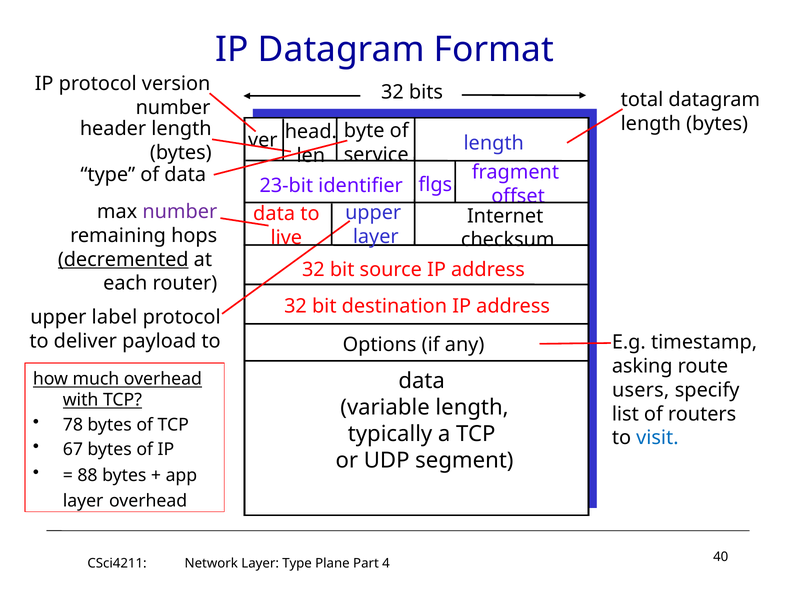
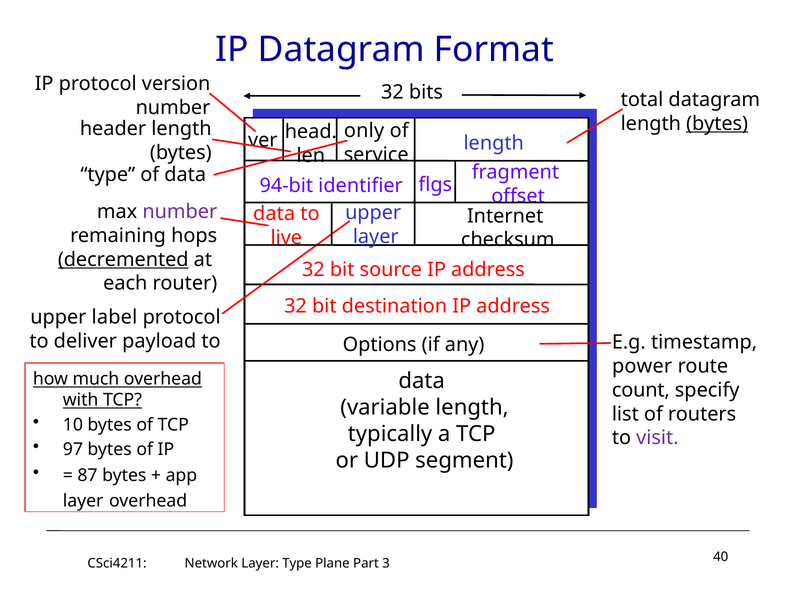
bytes at (717, 124) underline: none -> present
byte: byte -> only
23-bit: 23-bit -> 94-bit
asking: asking -> power
users: users -> count
78: 78 -> 10
visit colour: blue -> purple
67: 67 -> 97
88: 88 -> 87
4: 4 -> 3
